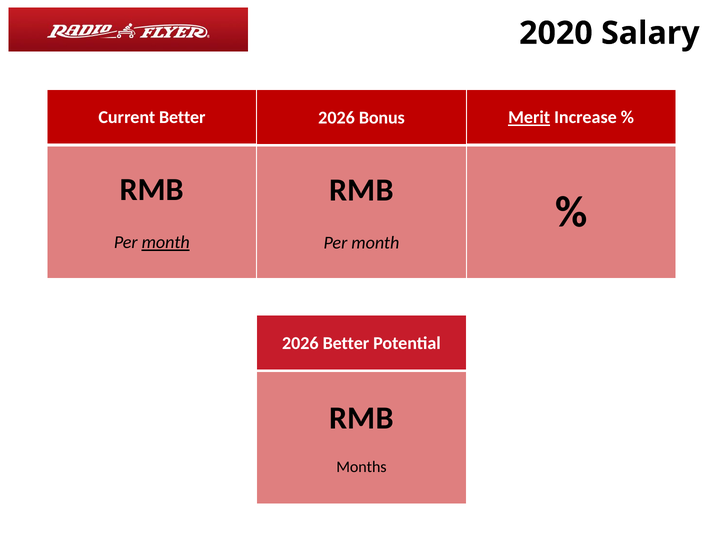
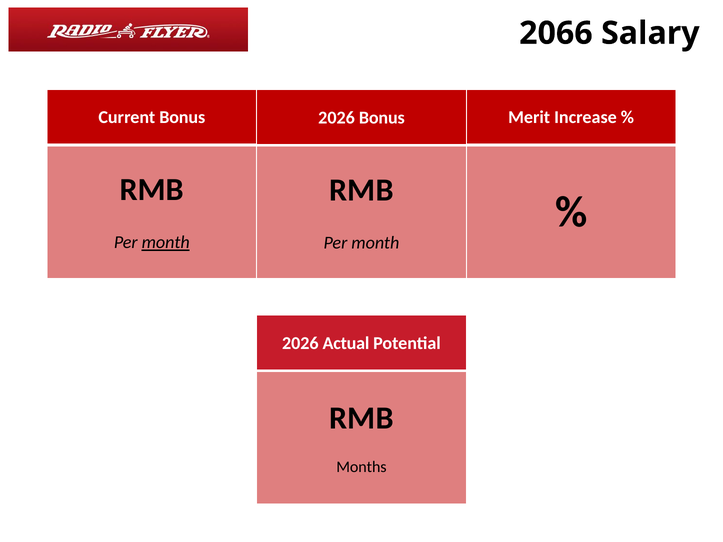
2020: 2020 -> 2066
Current Better: Better -> Bonus
Merit underline: present -> none
2026 Better: Better -> Actual
